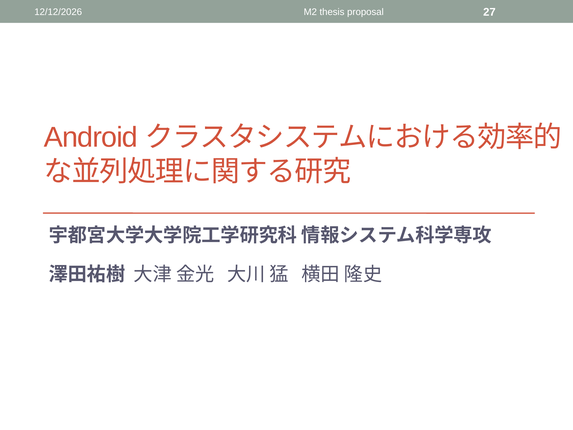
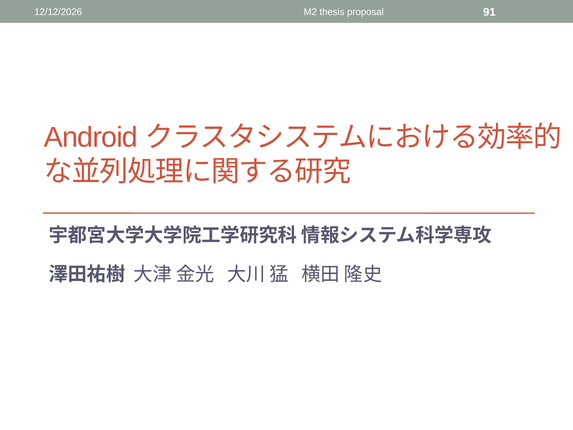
27: 27 -> 91
